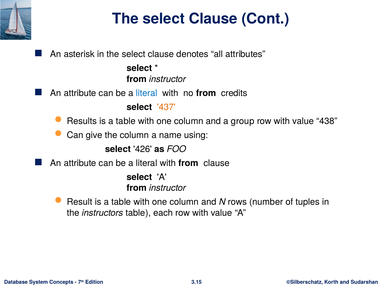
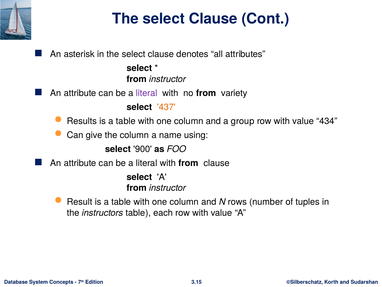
literal at (147, 93) colour: blue -> purple
credits: credits -> variety
438: 438 -> 434
426: 426 -> 900
